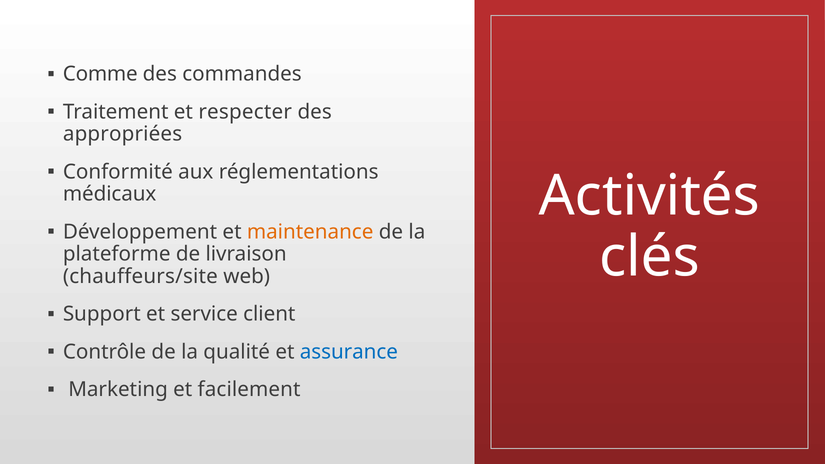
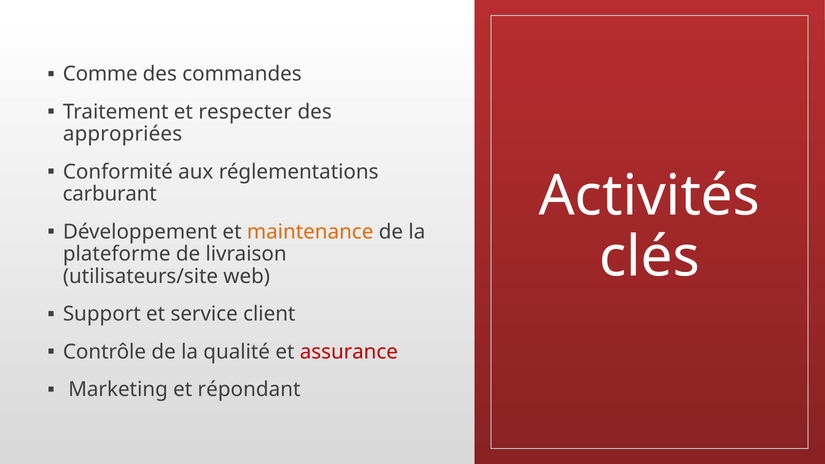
médicaux: médicaux -> carburant
chauffeurs/site: chauffeurs/site -> utilisateurs/site
assurance colour: blue -> red
facilement: facilement -> répondant
